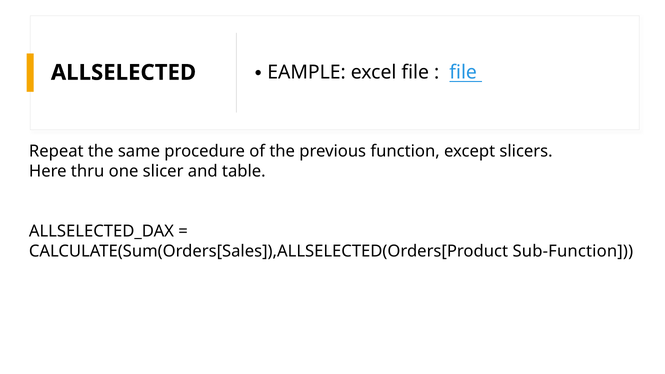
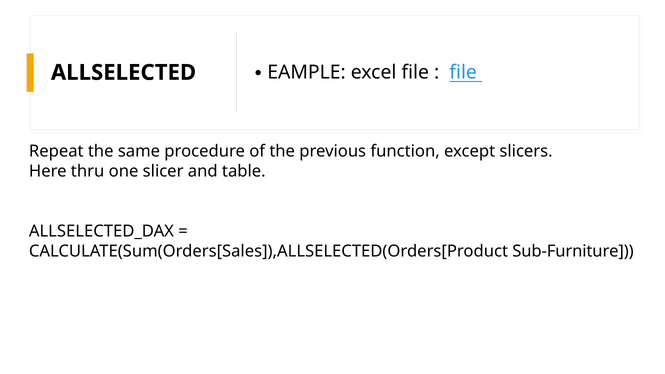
Sub-Function: Sub-Function -> Sub-Furniture
